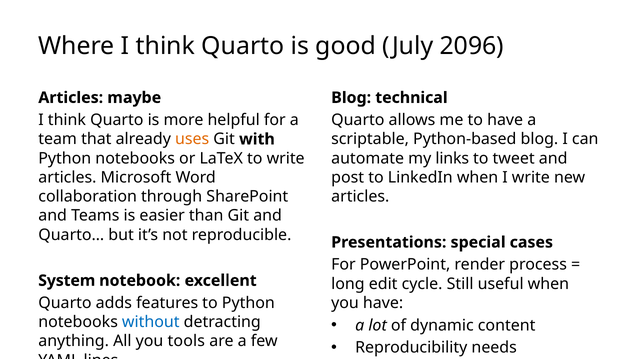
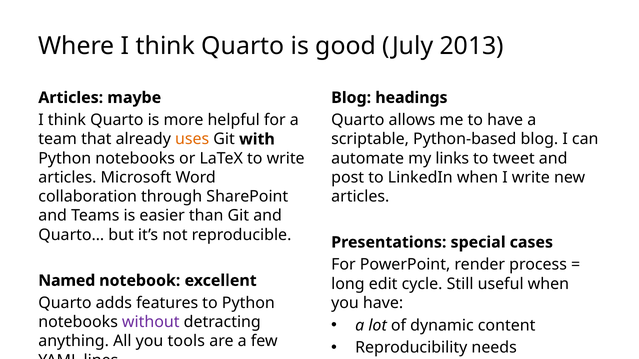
2096: 2096 -> 2013
technical: technical -> headings
System: System -> Named
without colour: blue -> purple
